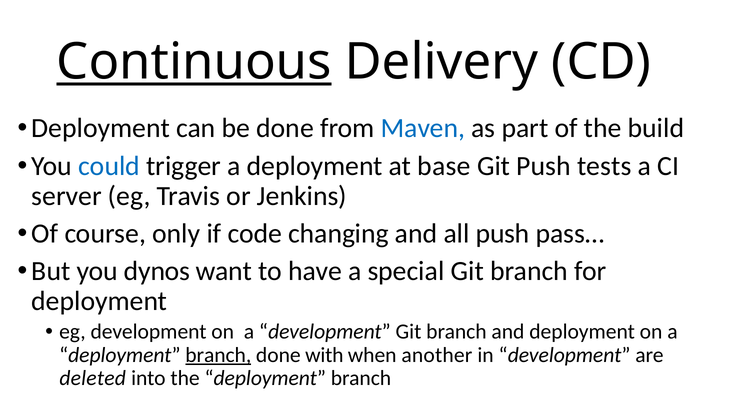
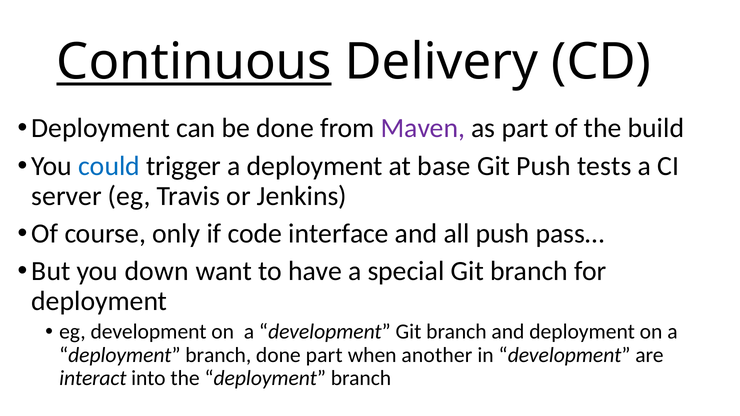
Maven colour: blue -> purple
changing: changing -> interface
dynos: dynos -> down
branch at (218, 355) underline: present -> none
done with: with -> part
deleted: deleted -> interact
